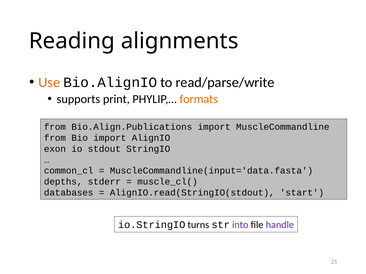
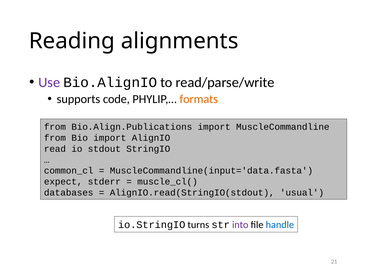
Use colour: orange -> purple
print: print -> code
exon: exon -> read
depths: depths -> expect
start: start -> usual
handle colour: purple -> blue
